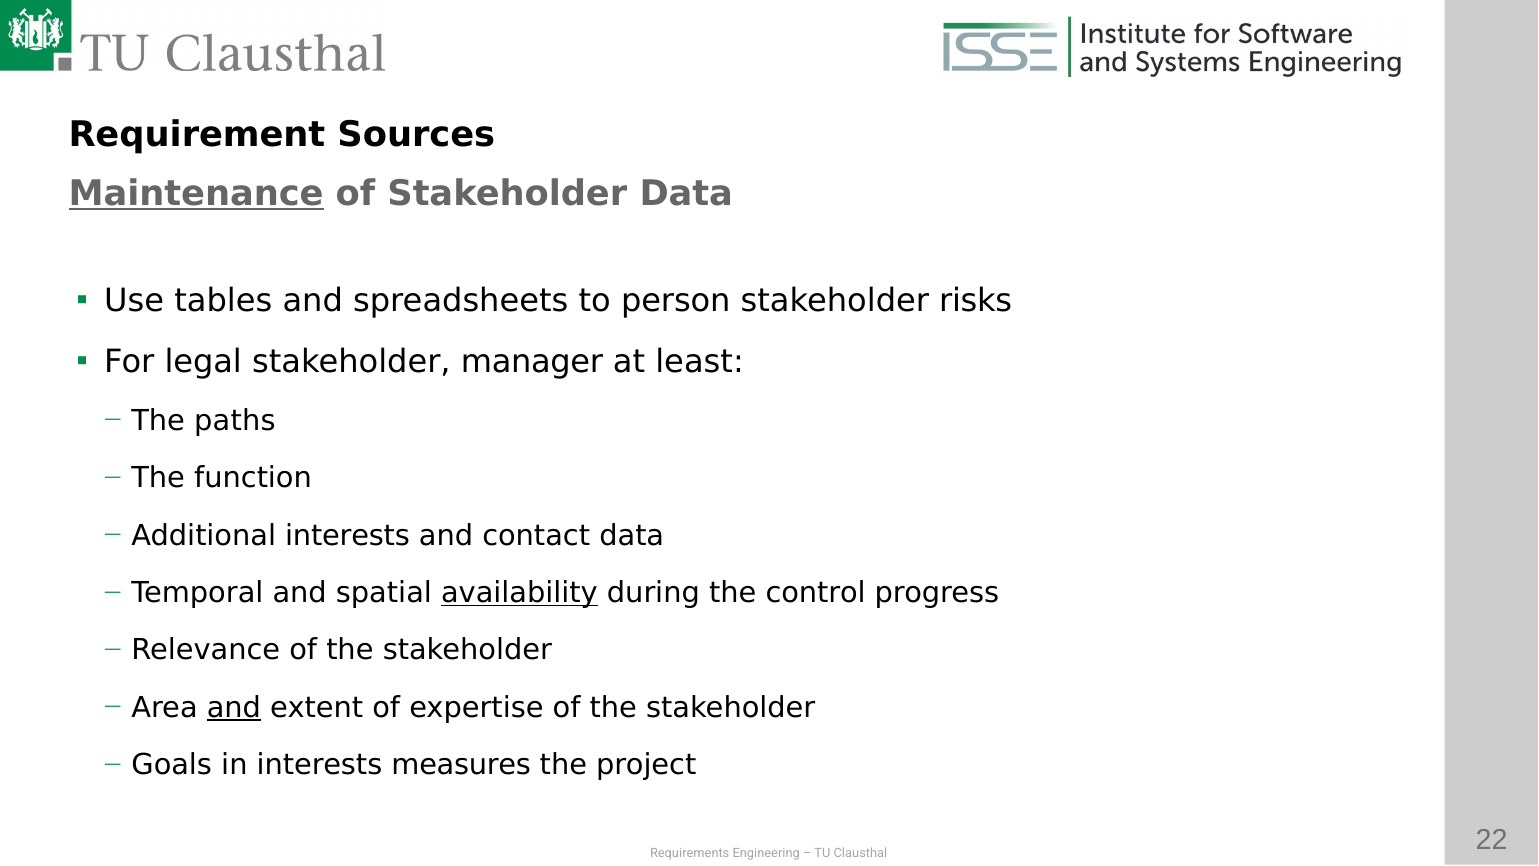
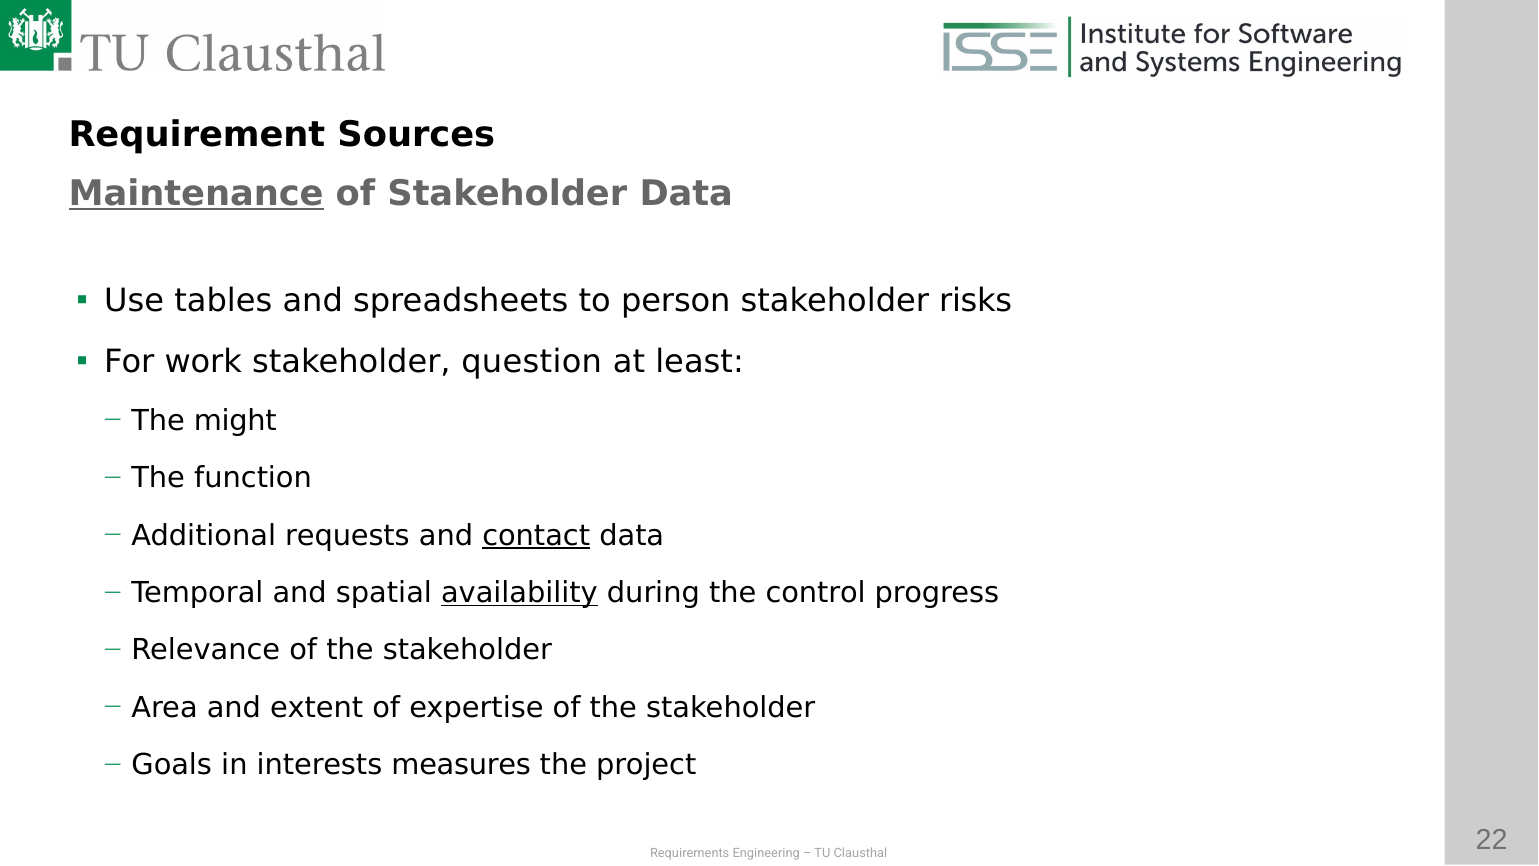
legal: legal -> work
manager: manager -> question
paths: paths -> might
Additional interests: interests -> requests
contact underline: none -> present
and at (234, 708) underline: present -> none
